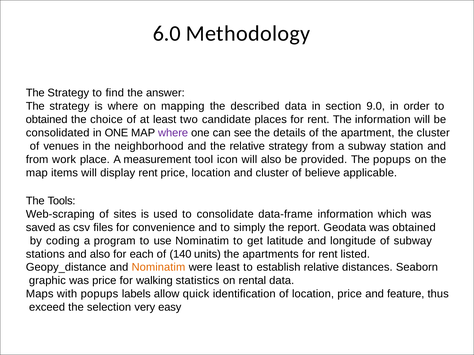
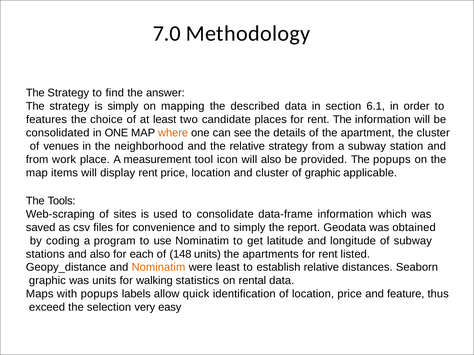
6.0: 6.0 -> 7.0
is where: where -> simply
9.0: 9.0 -> 6.1
obtained at (47, 120): obtained -> features
where at (173, 133) colour: purple -> orange
of believe: believe -> graphic
140: 140 -> 148
was price: price -> units
